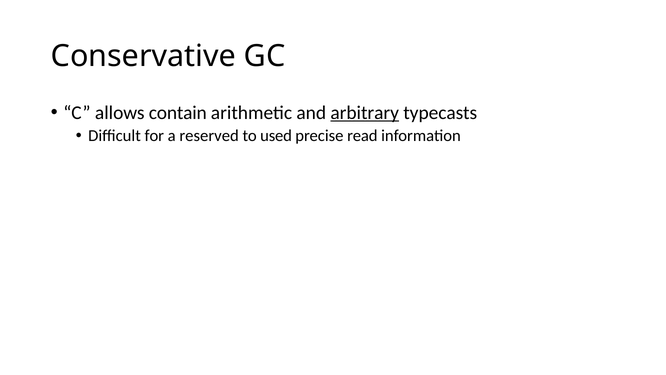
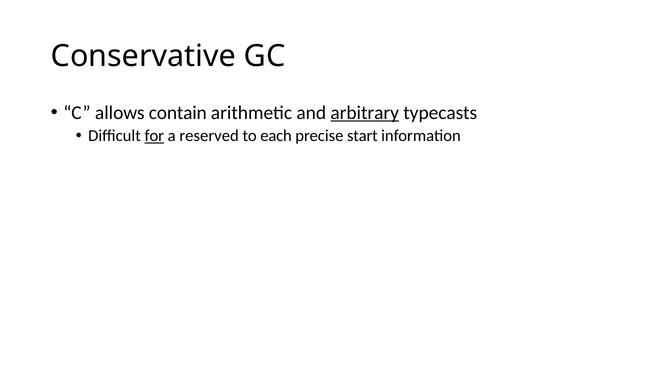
for underline: none -> present
used: used -> each
read: read -> start
